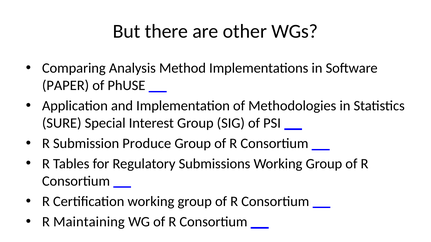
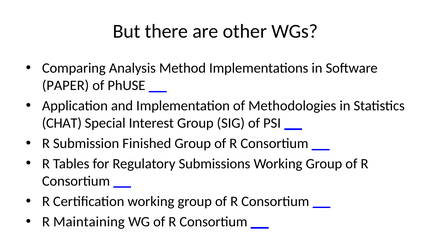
SURE: SURE -> CHAT
Produce: Produce -> Finished
